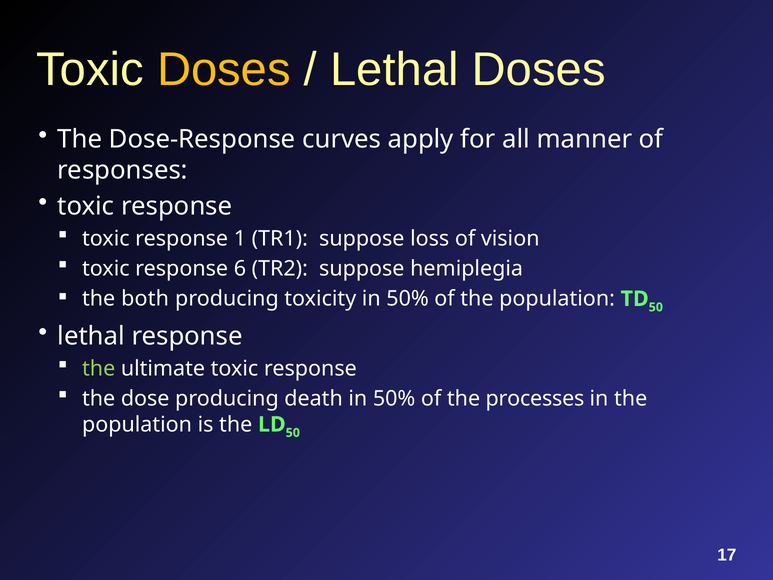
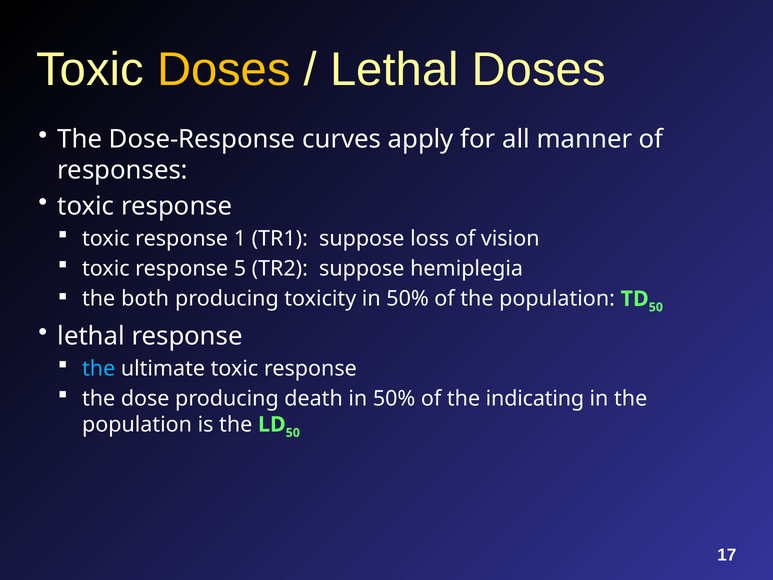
6: 6 -> 5
the at (99, 368) colour: light green -> light blue
processes: processes -> indicating
